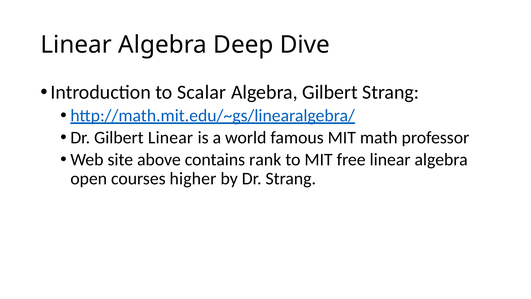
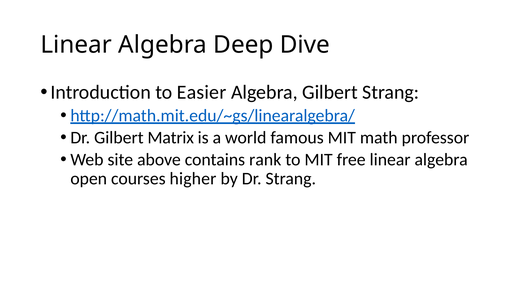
Scalar: Scalar -> Easier
Gilbert Linear: Linear -> Matrix
